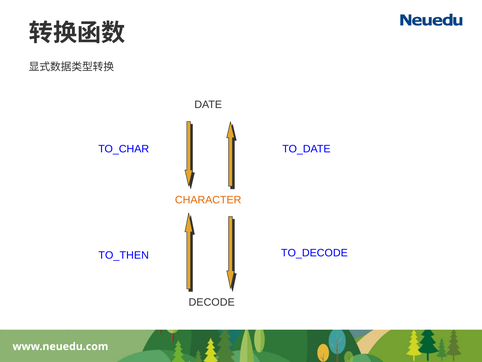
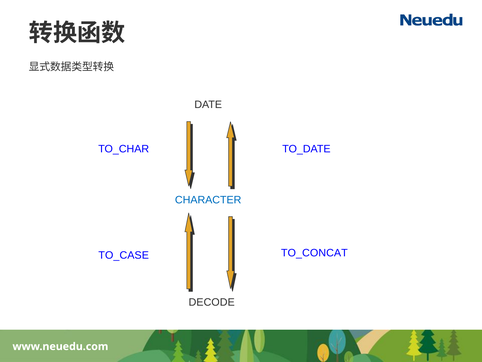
CHARACTER colour: orange -> blue
TO_DECODE: TO_DECODE -> TO_CONCAT
TO_THEN: TO_THEN -> TO_CASE
